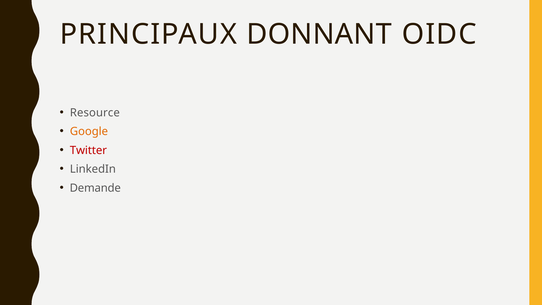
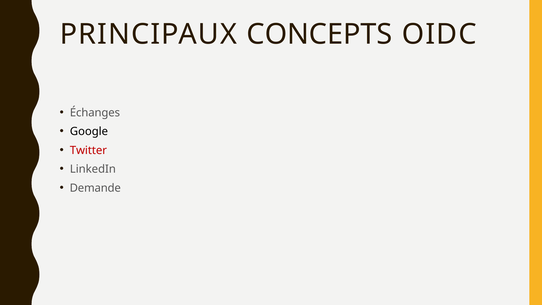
DONNANT: DONNANT -> CONCEPTS
Resource: Resource -> Échanges
Google colour: orange -> black
